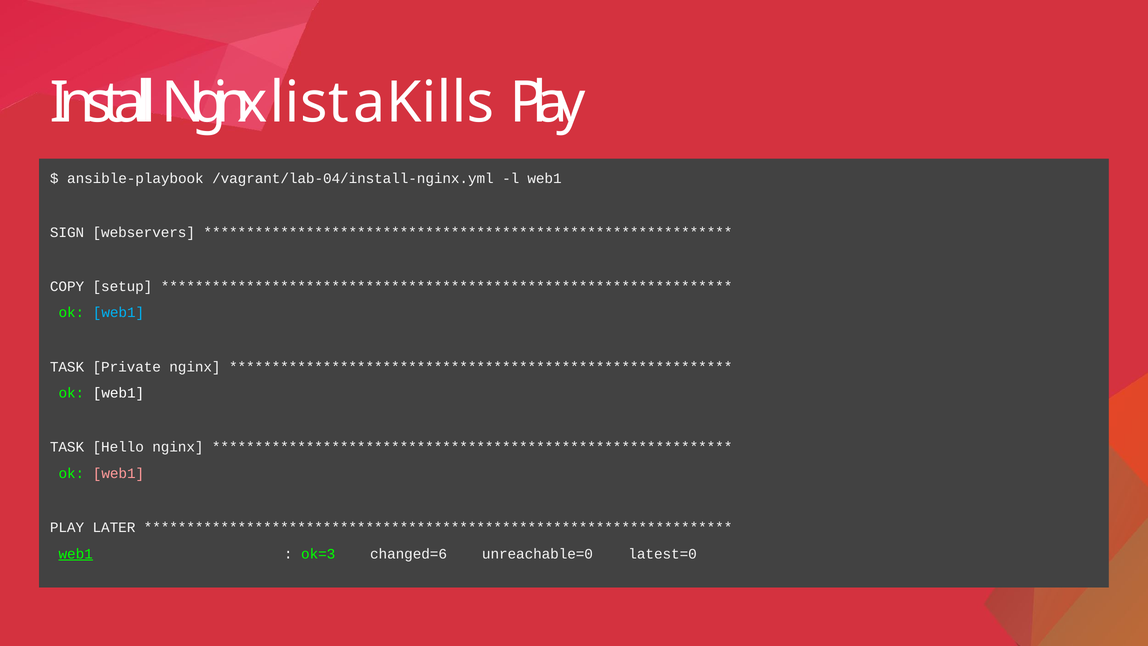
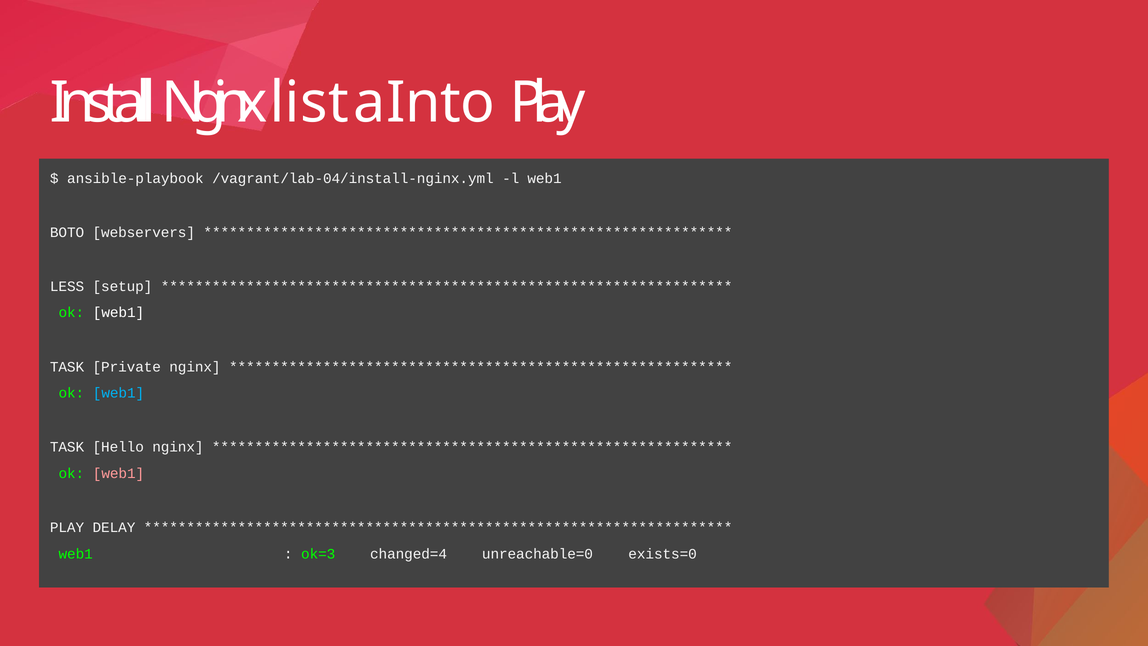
Kills: Kills -> Into
SIGN: SIGN -> BOTO
COPY: COPY -> LESS
web1 at (119, 313) colour: light blue -> white
web1 at (119, 393) colour: white -> light blue
LATER: LATER -> DELAY
web1 at (76, 554) underline: present -> none
changed=6: changed=6 -> changed=4
latest=0: latest=0 -> exists=0
